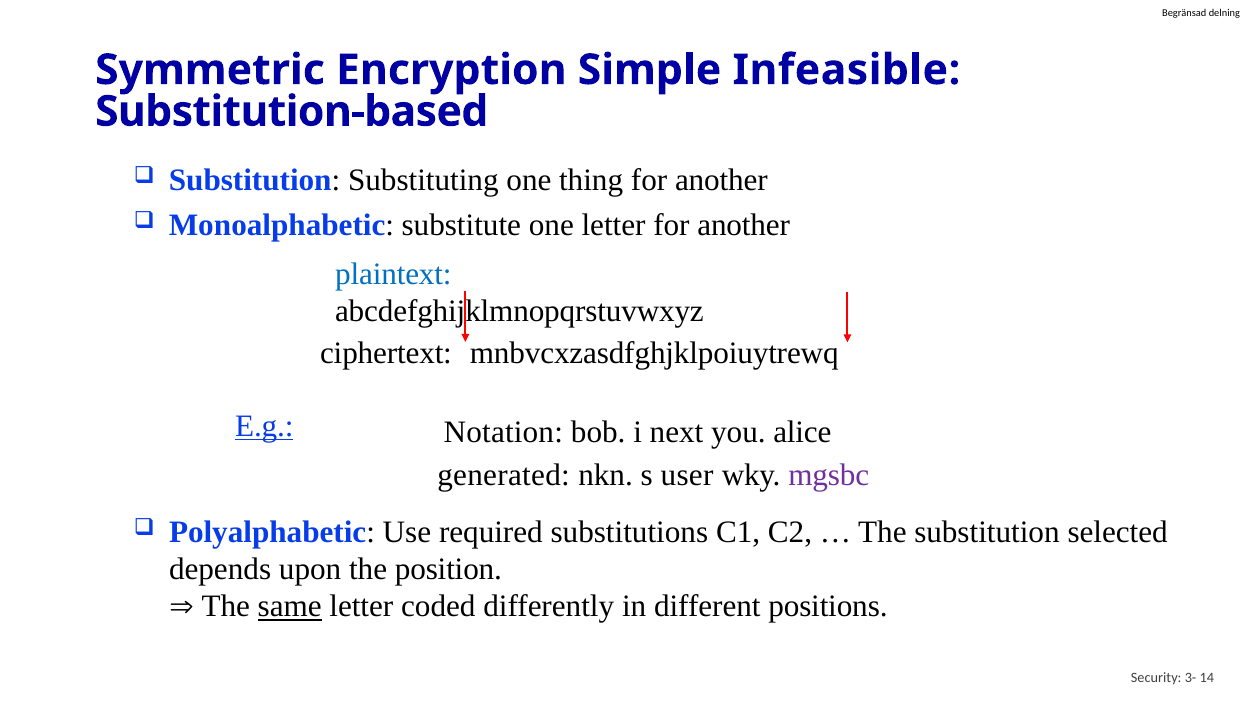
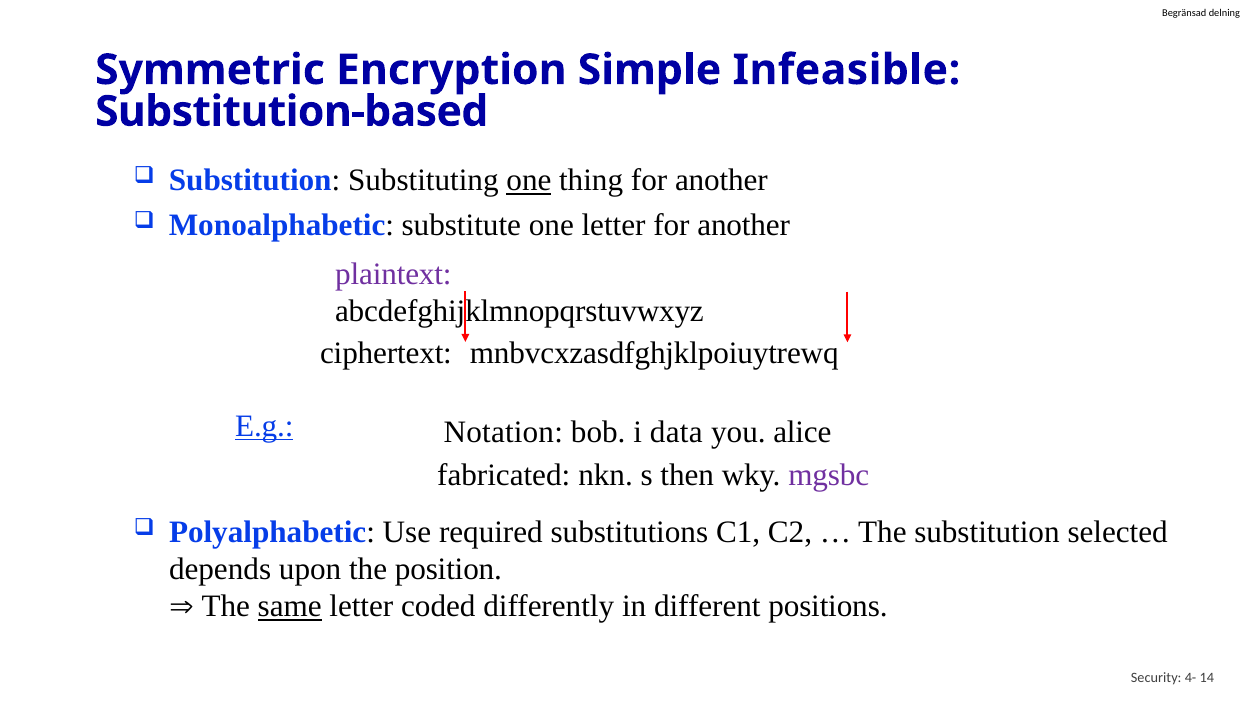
one at (529, 180) underline: none -> present
plaintext colour: blue -> purple
next: next -> data
generated: generated -> fabricated
user: user -> then
3-: 3- -> 4-
